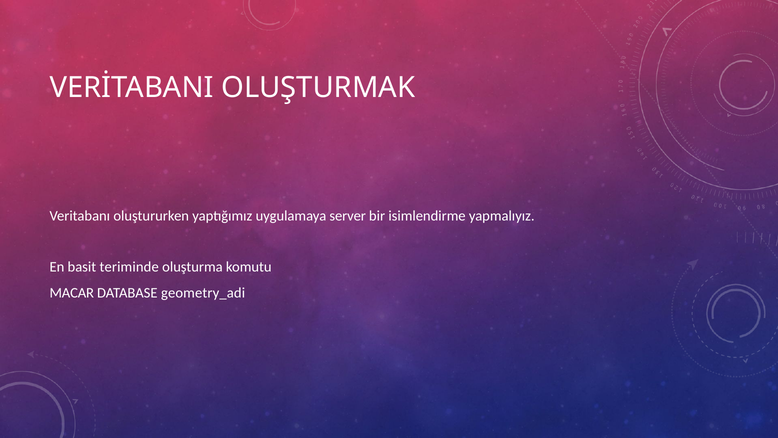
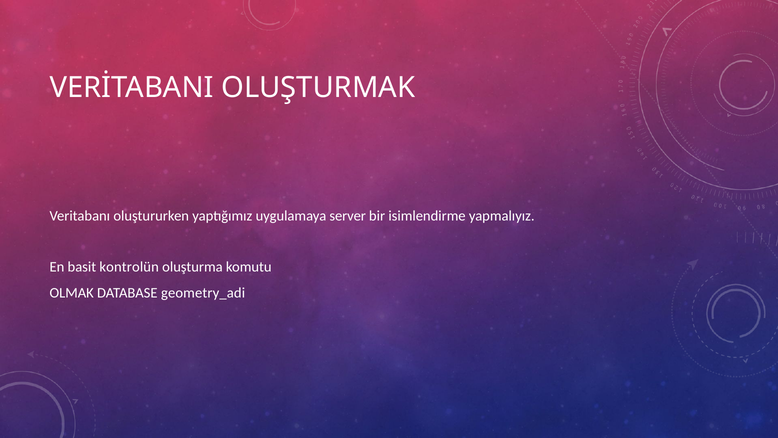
teriminde: teriminde -> kontrolün
MACAR: MACAR -> OLMAK
